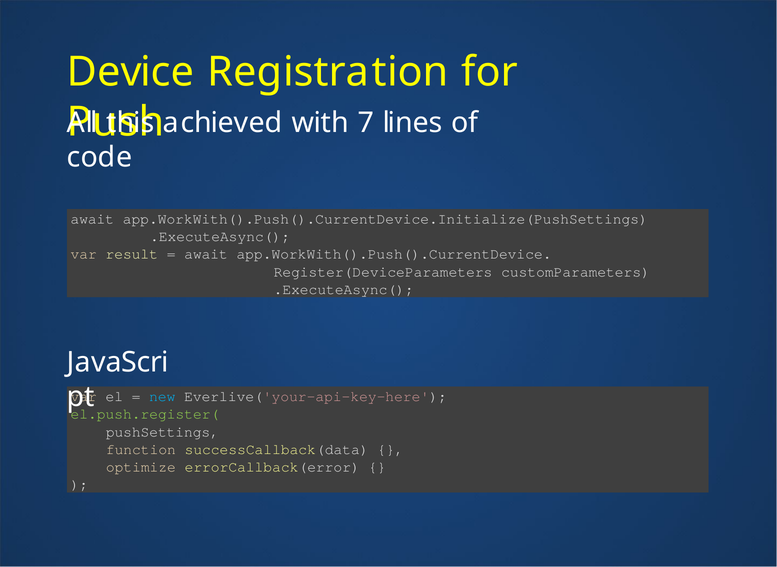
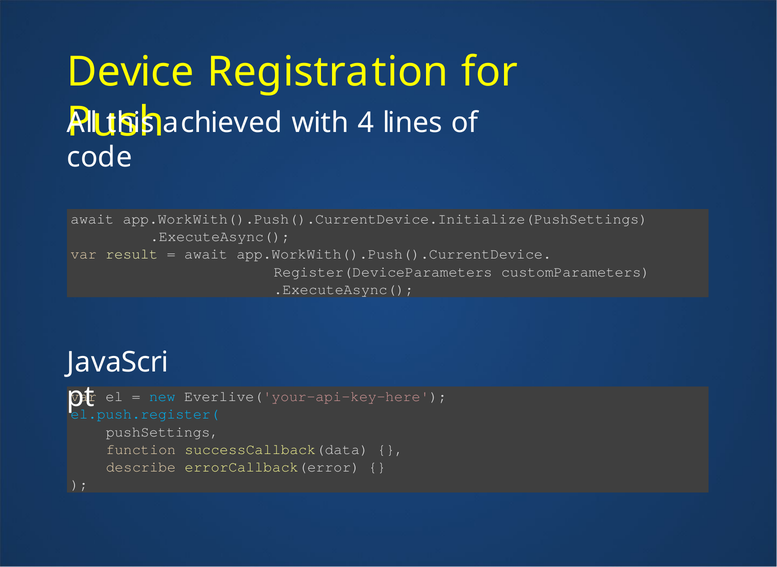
7: 7 -> 4
el.push.register( colour: light green -> light blue
optimize: optimize -> describe
